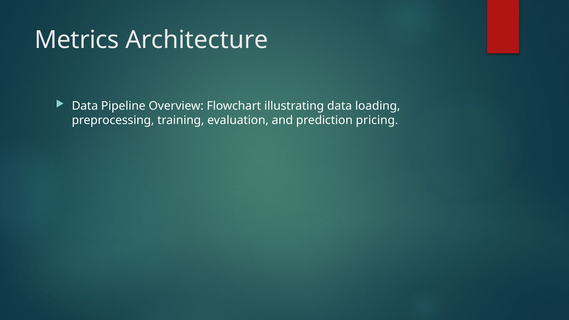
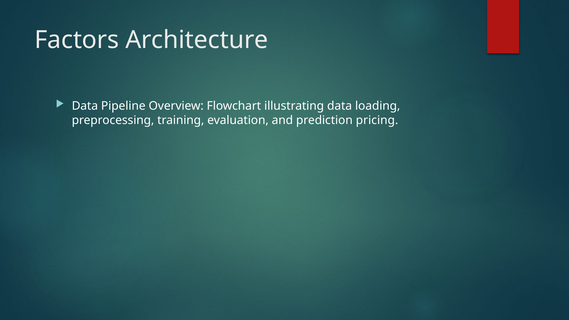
Metrics: Metrics -> Factors
